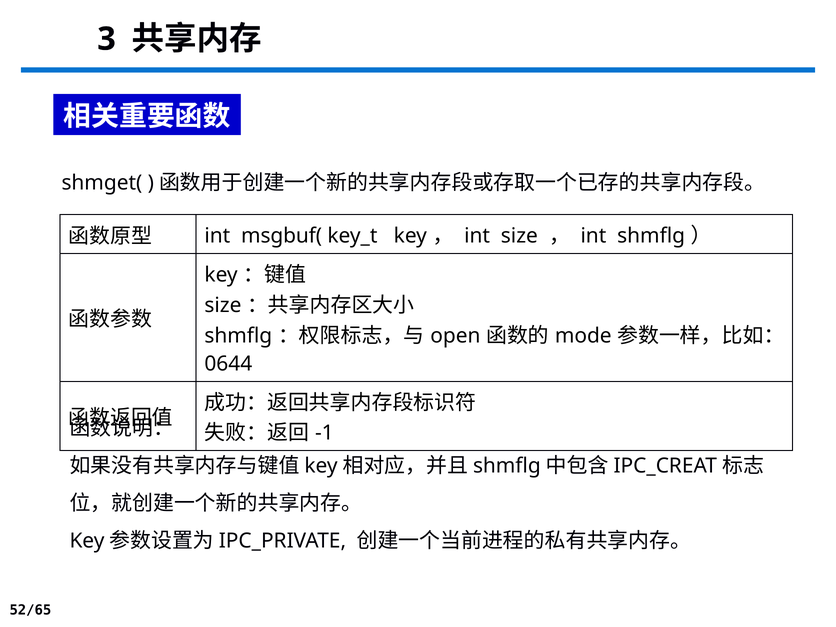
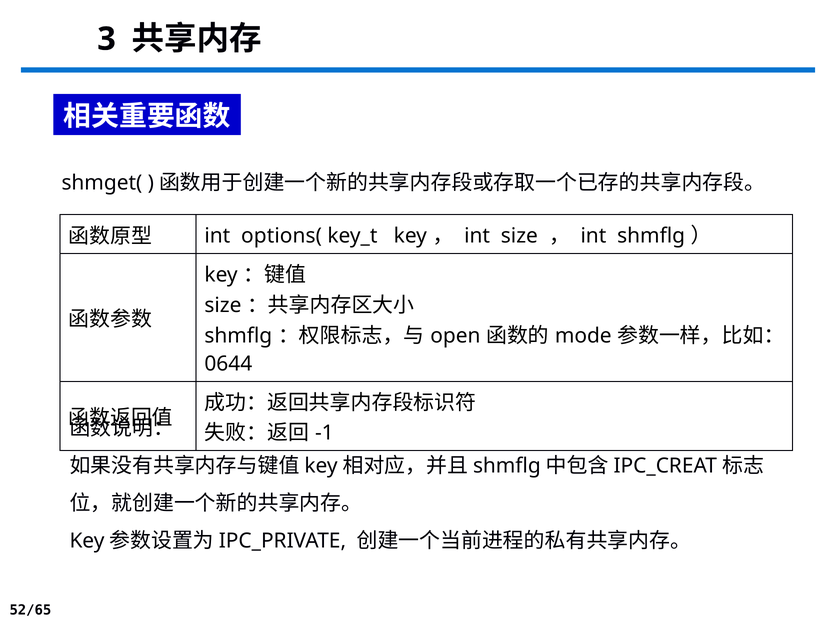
msgbuf(: msgbuf( -> options(
